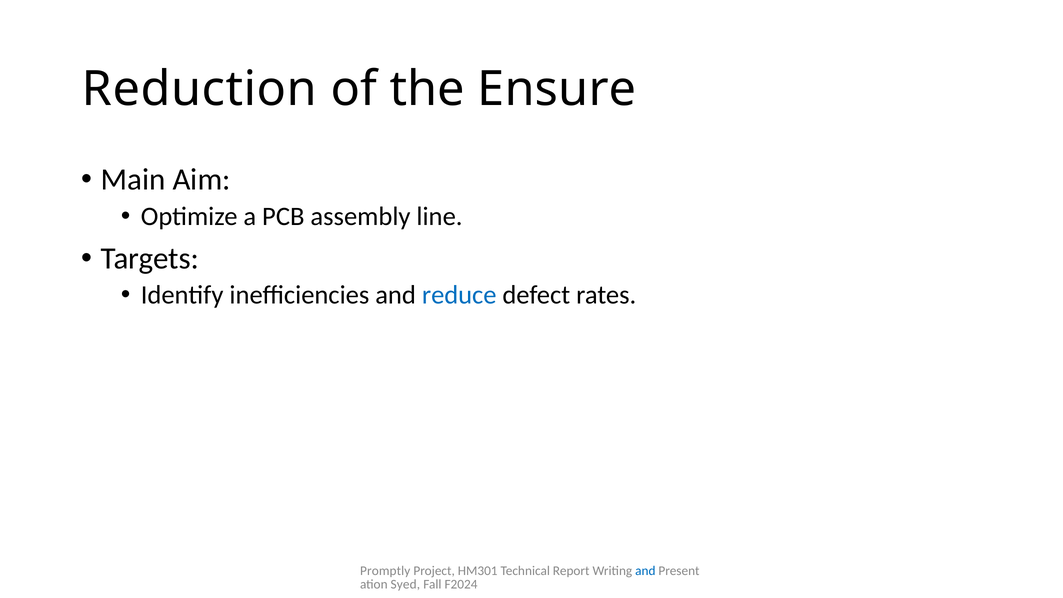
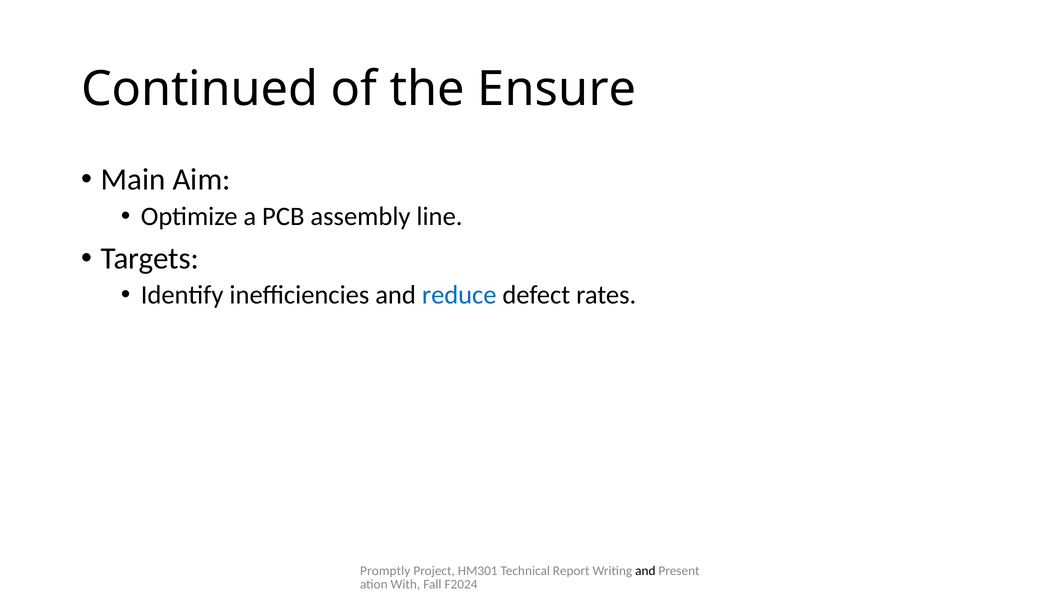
Reduction: Reduction -> Continued
and at (645, 571) colour: blue -> black
Syed: Syed -> With
